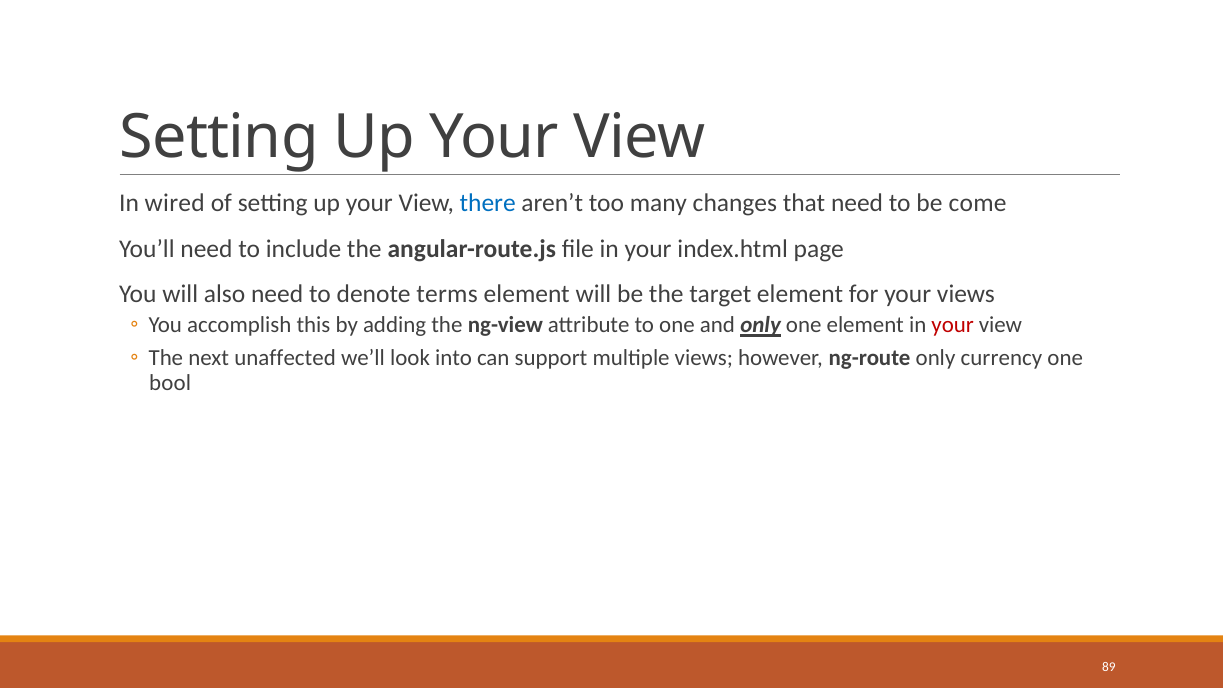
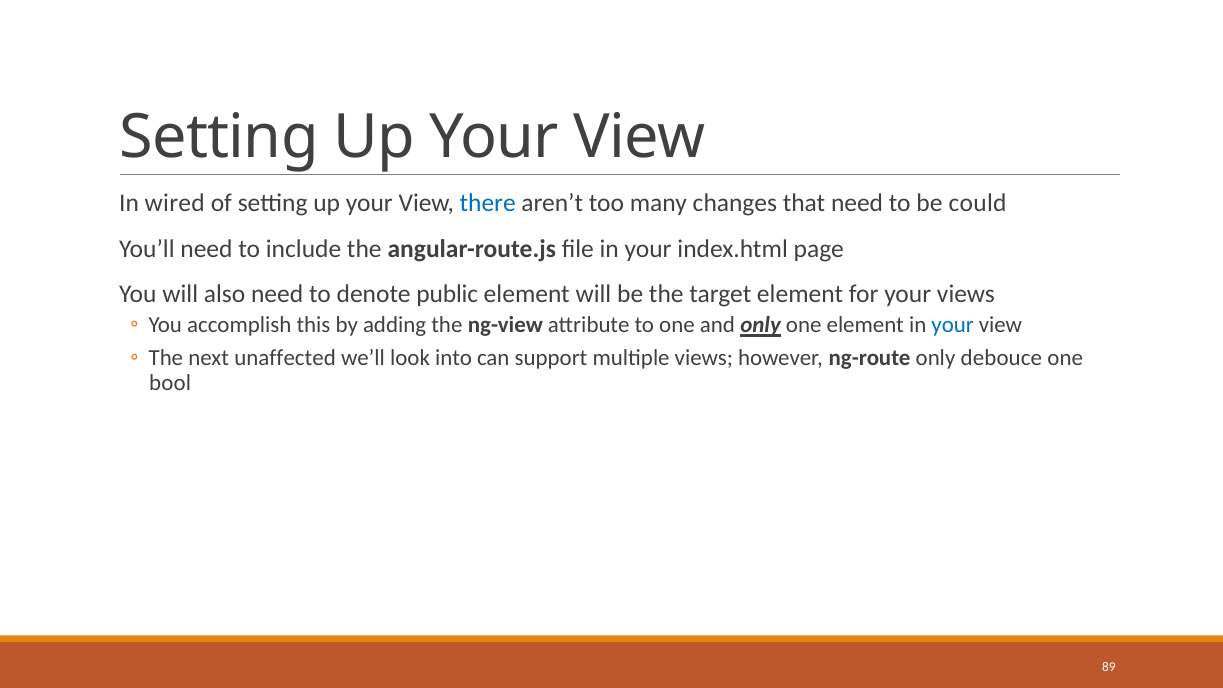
come: come -> could
terms: terms -> public
your at (953, 325) colour: red -> blue
currency: currency -> debouce
